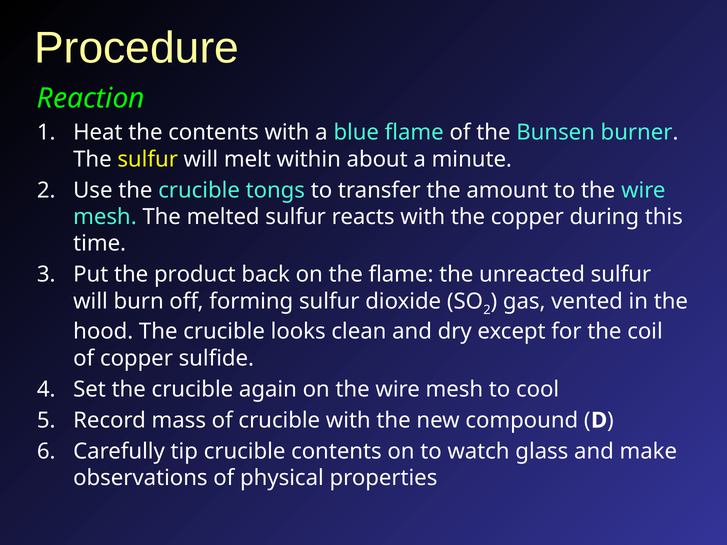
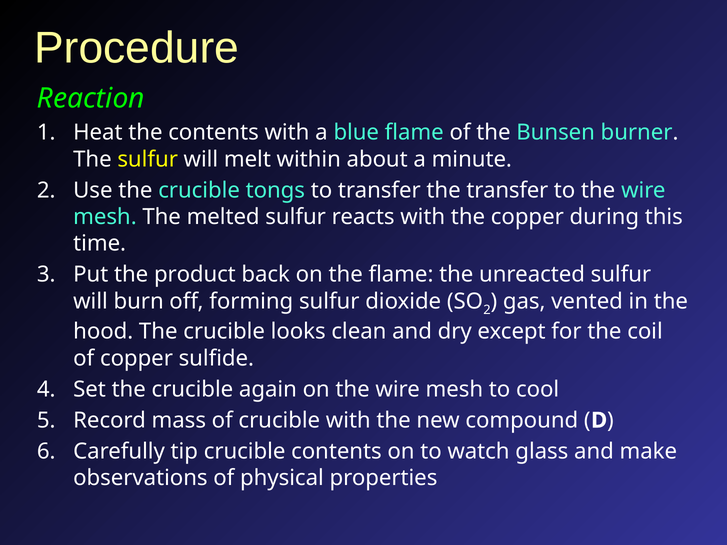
the amount: amount -> transfer
